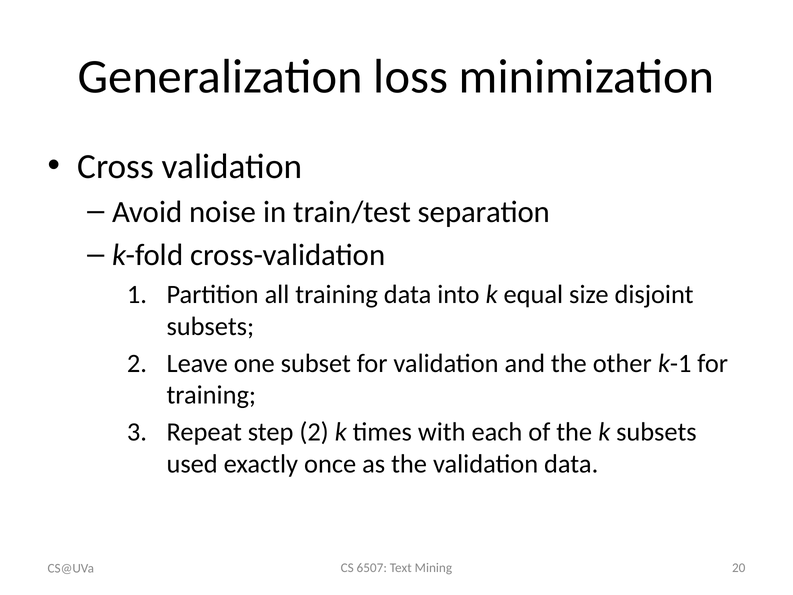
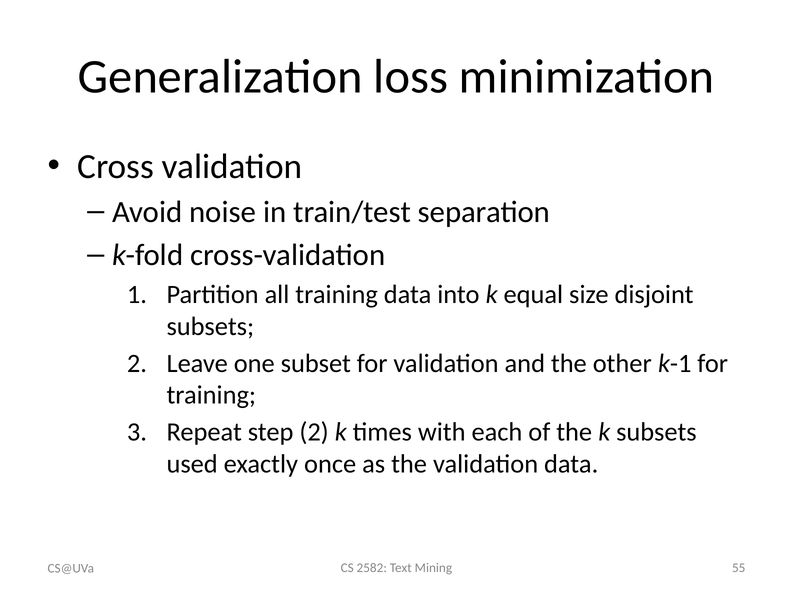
6507: 6507 -> 2582
20: 20 -> 55
